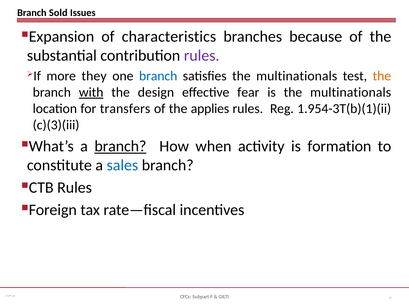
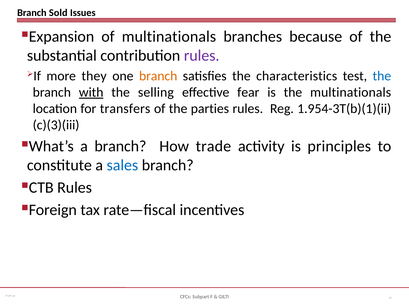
of characteristics: characteristics -> multinationals
branch at (158, 76) colour: blue -> orange
satisfies the multinationals: multinationals -> characteristics
the at (382, 76) colour: orange -> blue
design: design -> selling
applies: applies -> parties
branch at (120, 146) underline: present -> none
when: when -> trade
formation: formation -> principles
